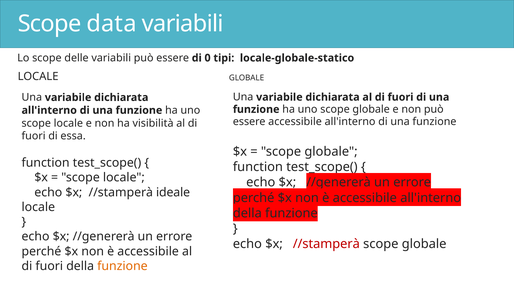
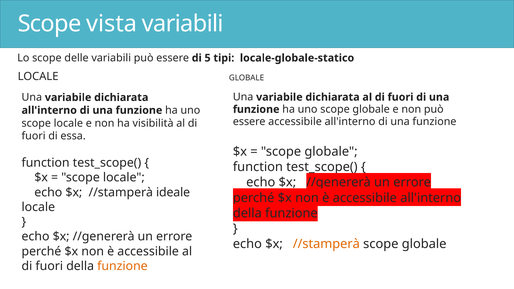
data: data -> vista
0: 0 -> 5
//stamperà at (326, 244) colour: red -> orange
